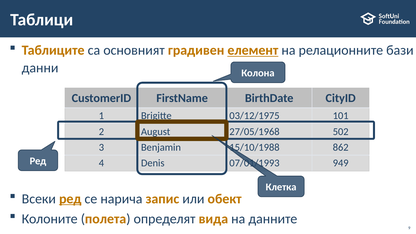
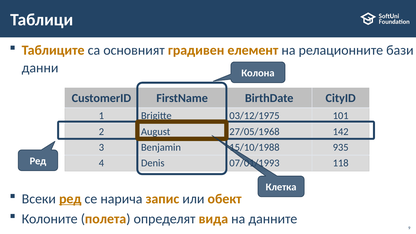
елемент underline: present -> none
502: 502 -> 142
862: 862 -> 935
949: 949 -> 118
